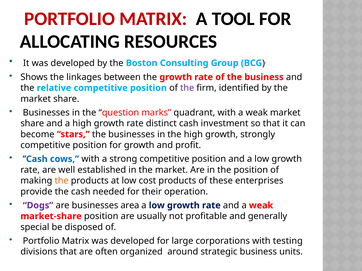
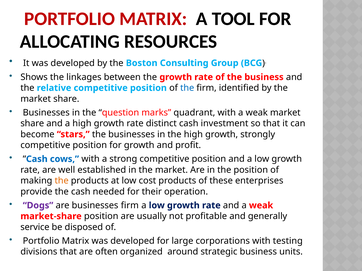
the at (187, 88) colour: purple -> blue
businesses area: area -> firm
special: special -> service
